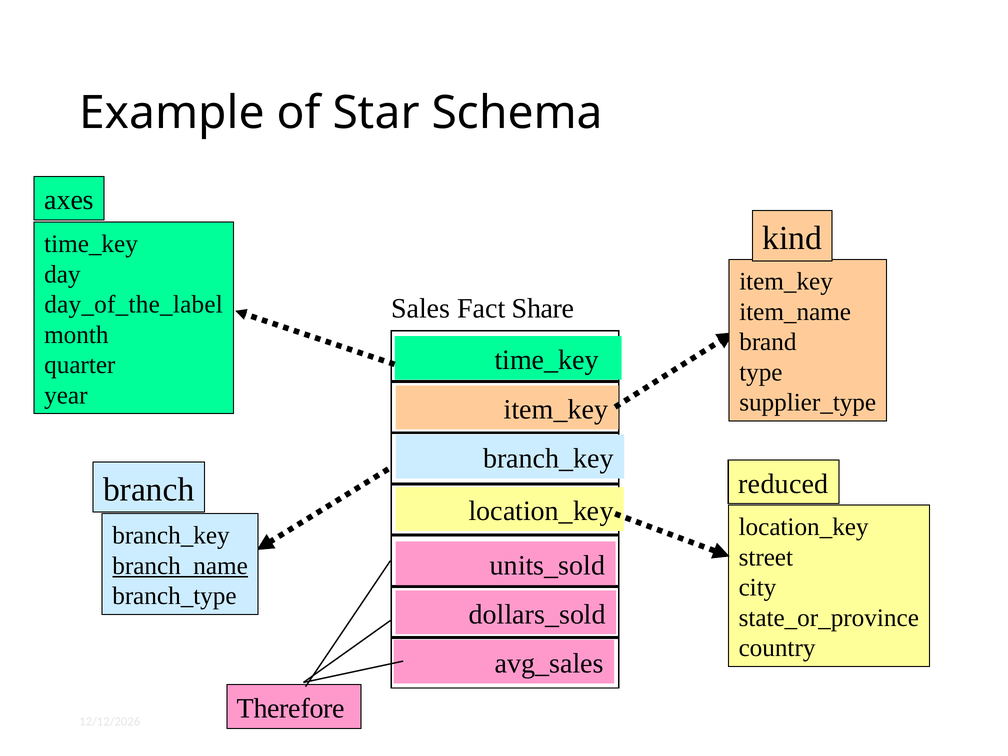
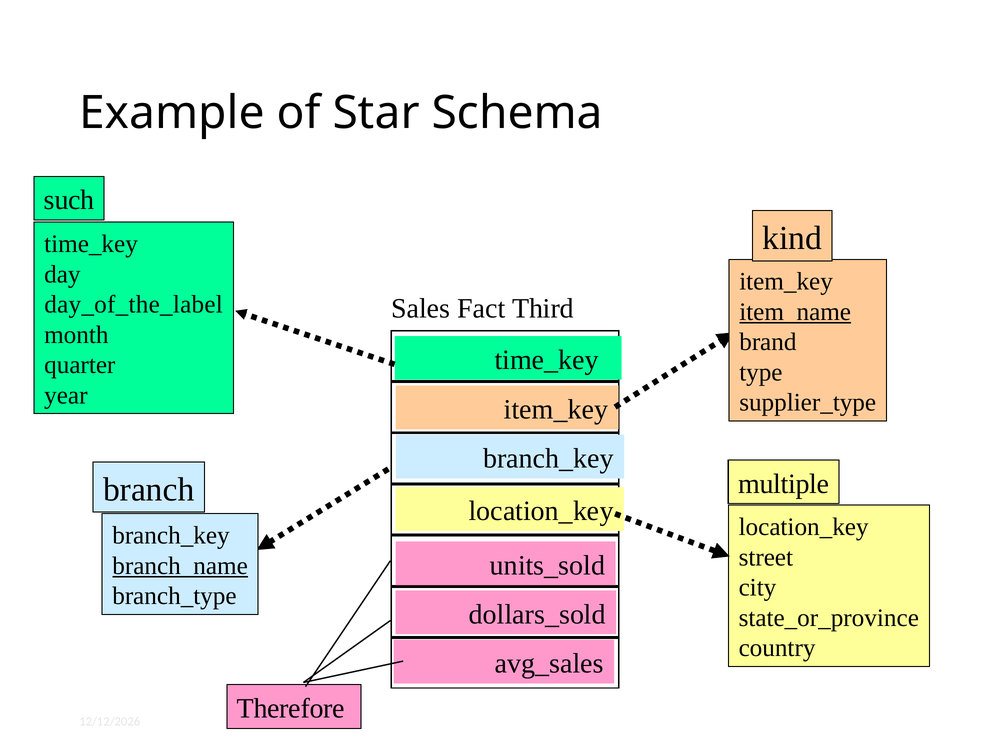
axes: axes -> such
Share: Share -> Third
item_name underline: none -> present
reduced: reduced -> multiple
